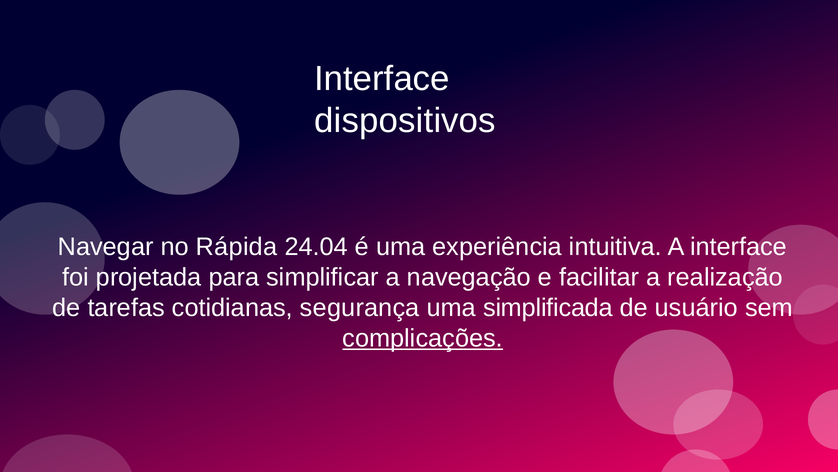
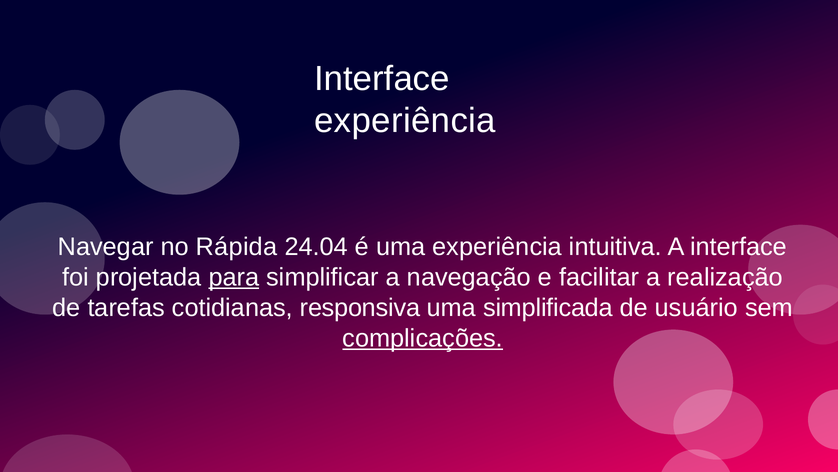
dispositivos at (405, 121): dispositivos -> experiência
para underline: none -> present
segurança: segurança -> responsiva
